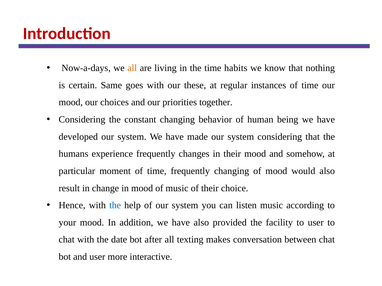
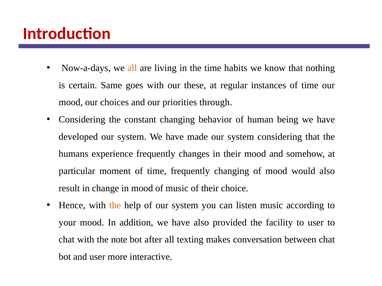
together: together -> through
the at (115, 206) colour: blue -> orange
date: date -> note
